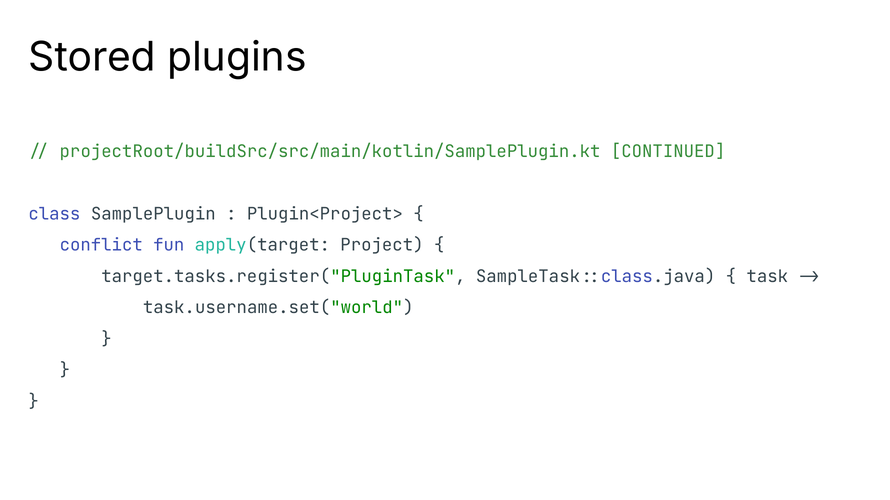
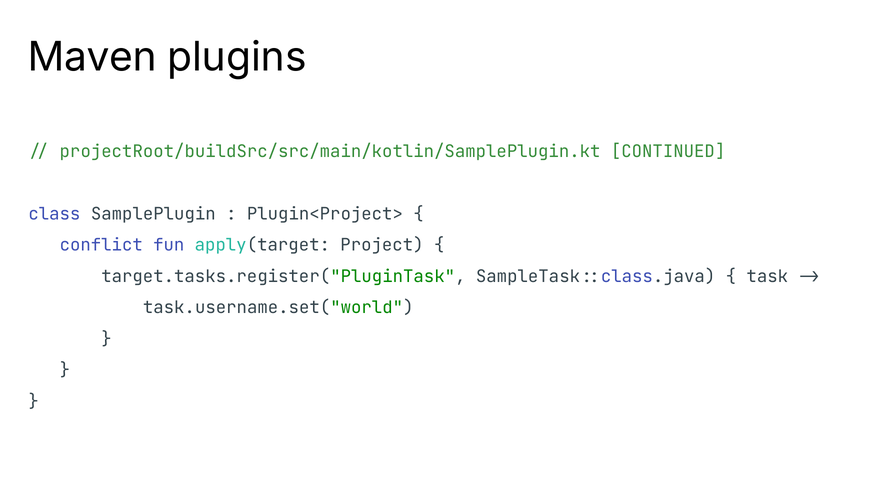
Stored: Stored -> Maven
